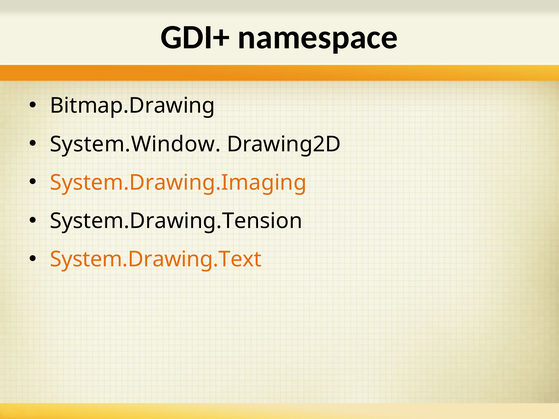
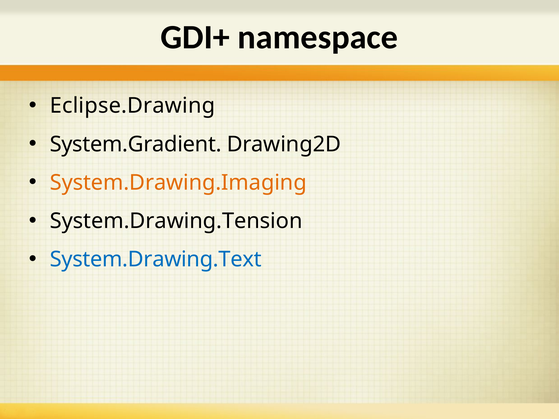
Bitmap.Drawing: Bitmap.Drawing -> Eclipse.Drawing
System.Window: System.Window -> System.Gradient
System.Drawing.Text colour: orange -> blue
